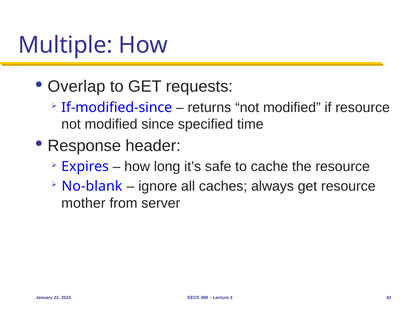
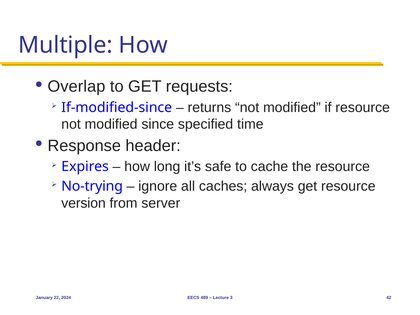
No-blank: No-blank -> No-trying
mother: mother -> version
